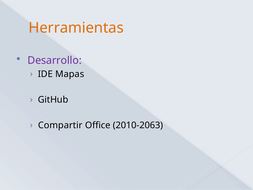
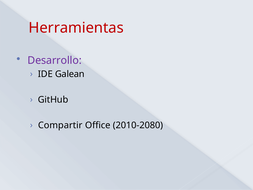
Herramientas colour: orange -> red
Mapas: Mapas -> Galean
2010-2063: 2010-2063 -> 2010-2080
